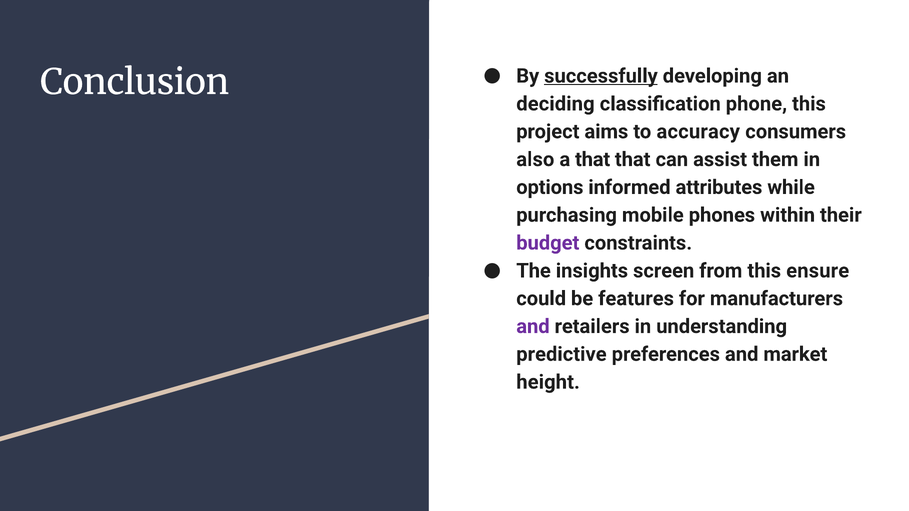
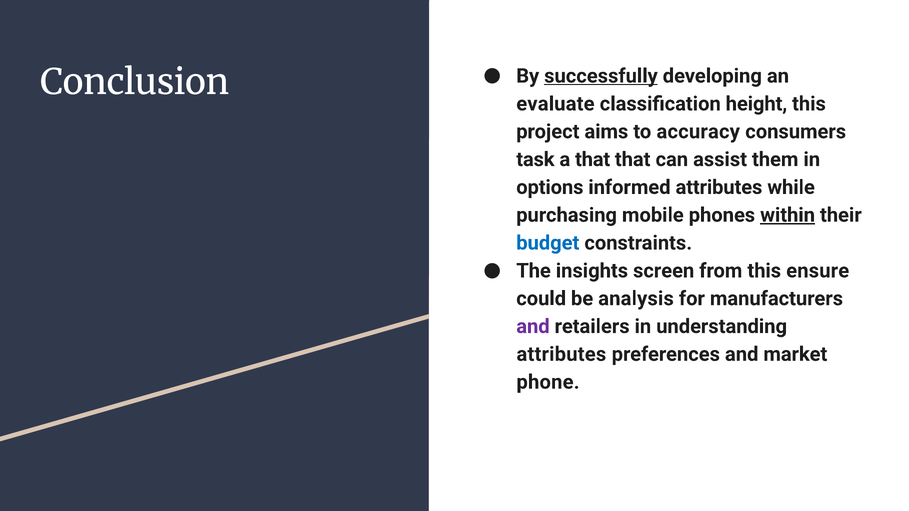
deciding: deciding -> evaluate
phone: phone -> height
also: also -> task
within underline: none -> present
budget colour: purple -> blue
features: features -> analysis
predictive at (561, 354): predictive -> attributes
height: height -> phone
